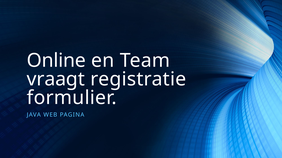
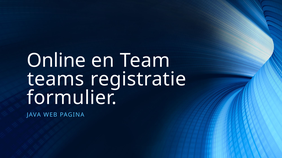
vraagt: vraagt -> teams
